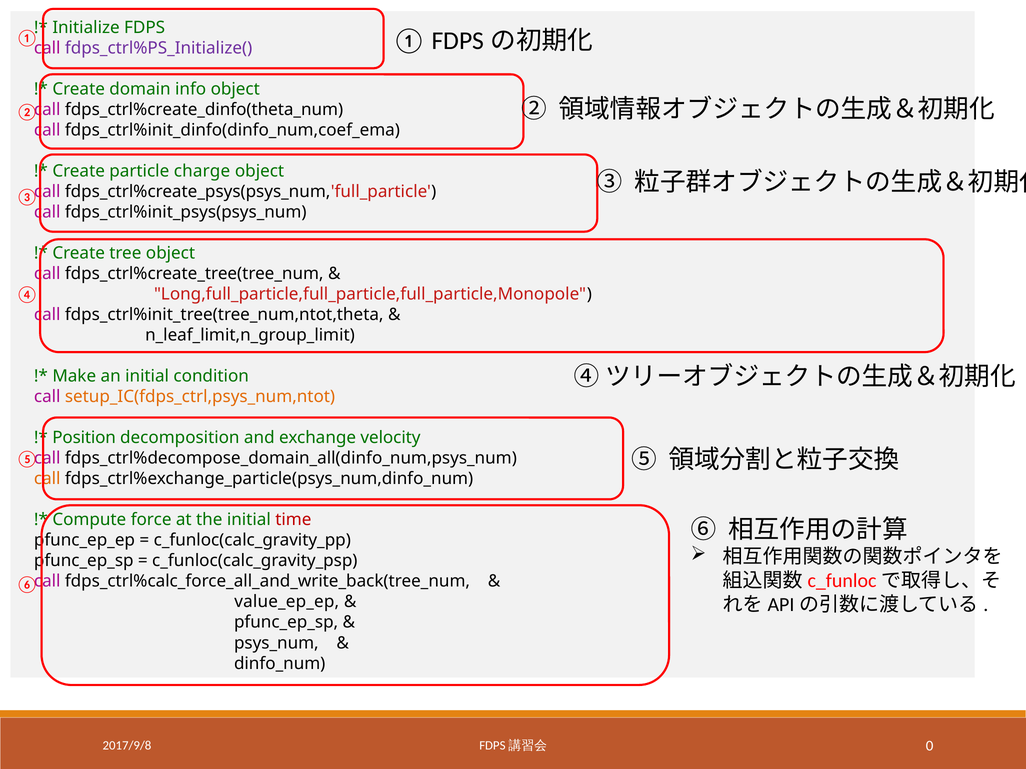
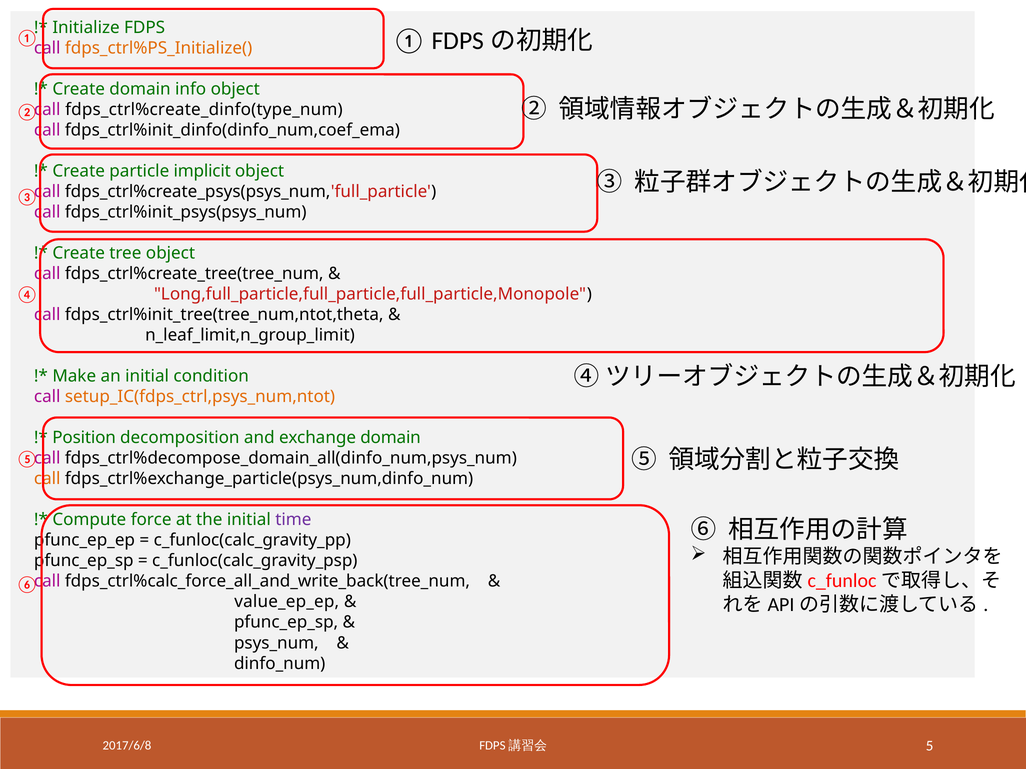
fdps_ctrl%PS_Initialize( colour: purple -> orange
fdps_ctrl%create_dinfo(theta_num: fdps_ctrl%create_dinfo(theta_num -> fdps_ctrl%create_dinfo(type_num
charge: charge -> implicit
exchange velocity: velocity -> domain
time colour: red -> purple
2017/9/8: 2017/9/8 -> 2017/6/8
0: 0 -> 5
